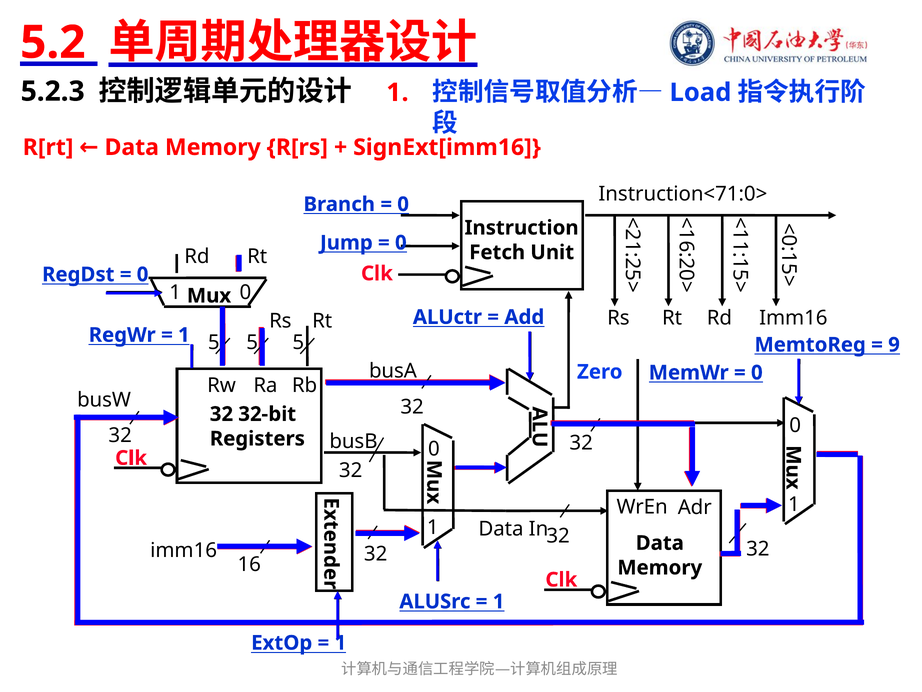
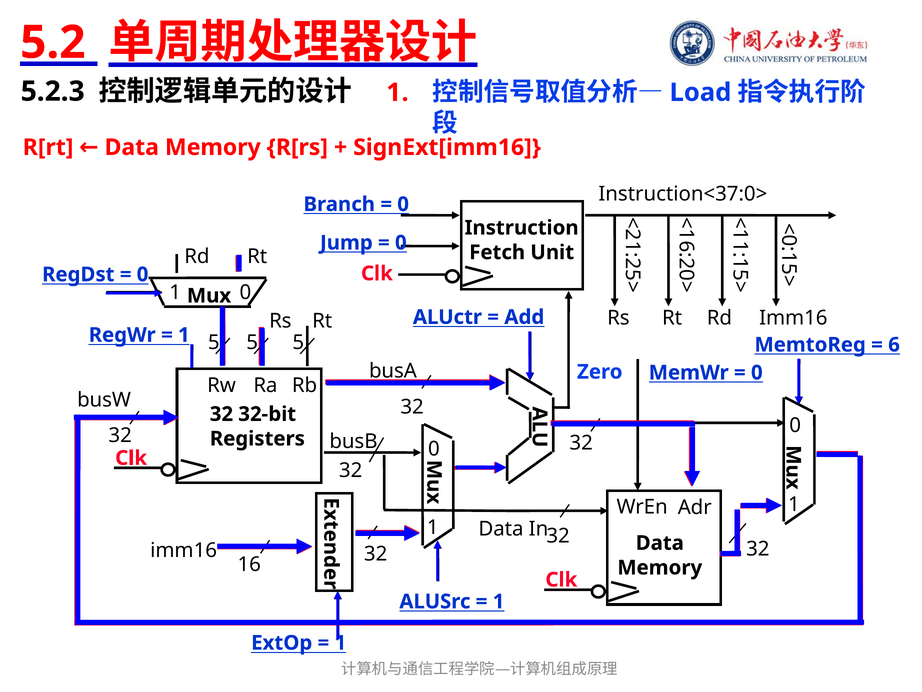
Instruction<71:0>: Instruction<71:0> -> Instruction<37:0>
9 at (894, 345): 9 -> 6
